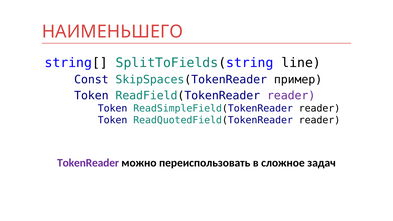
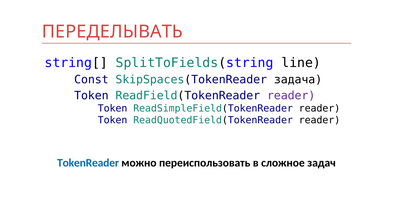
НАИМЕНЬШЕГО: НАИМЕНЬШЕГО -> ПЕРЕДЕЛЫВАТЬ
пример: пример -> задача
TokenReader colour: purple -> blue
